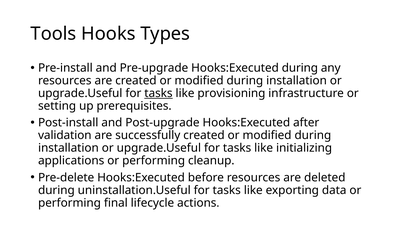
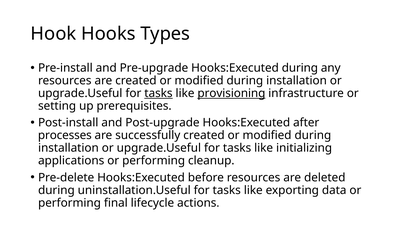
Tools: Tools -> Hook
provisioning underline: none -> present
validation: validation -> processes
